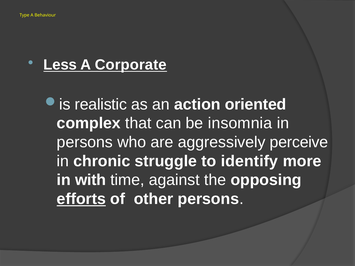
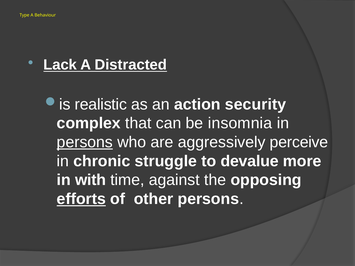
Less: Less -> Lack
Corporate: Corporate -> Distracted
oriented: oriented -> security
persons at (85, 142) underline: none -> present
identify: identify -> devalue
